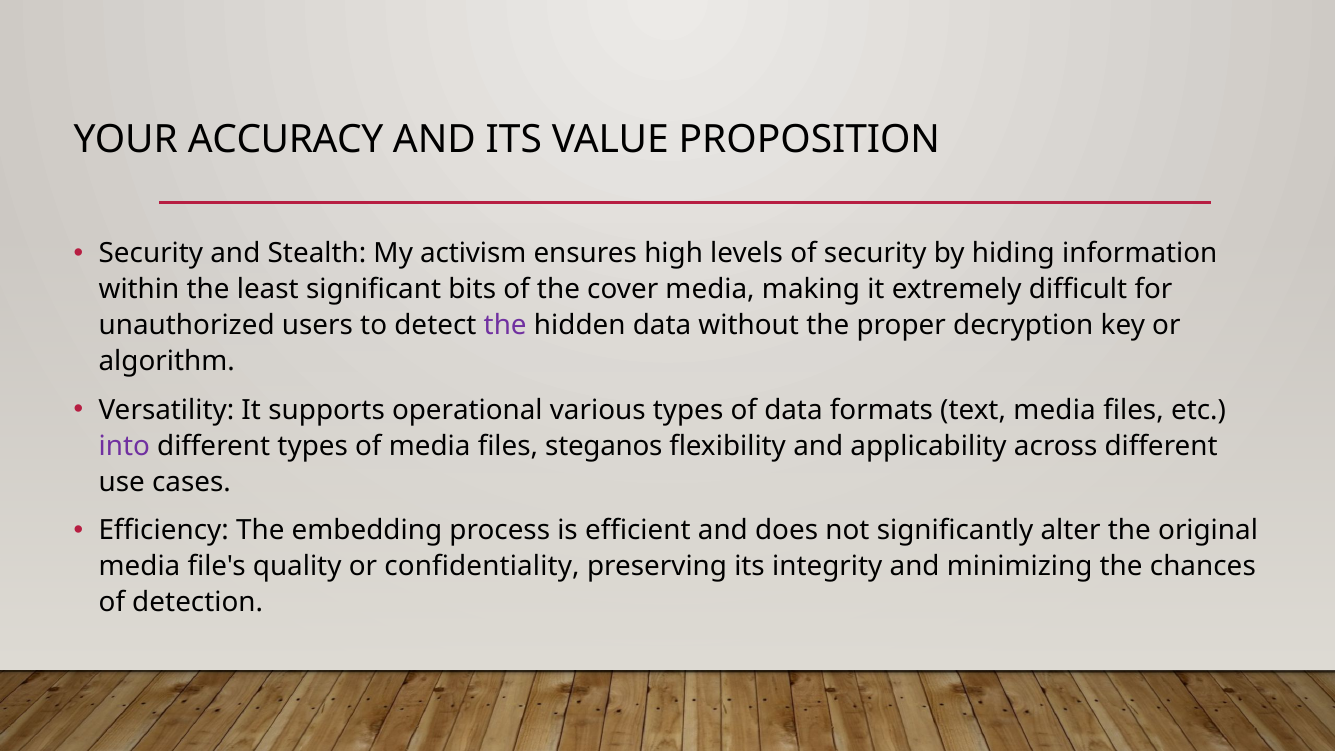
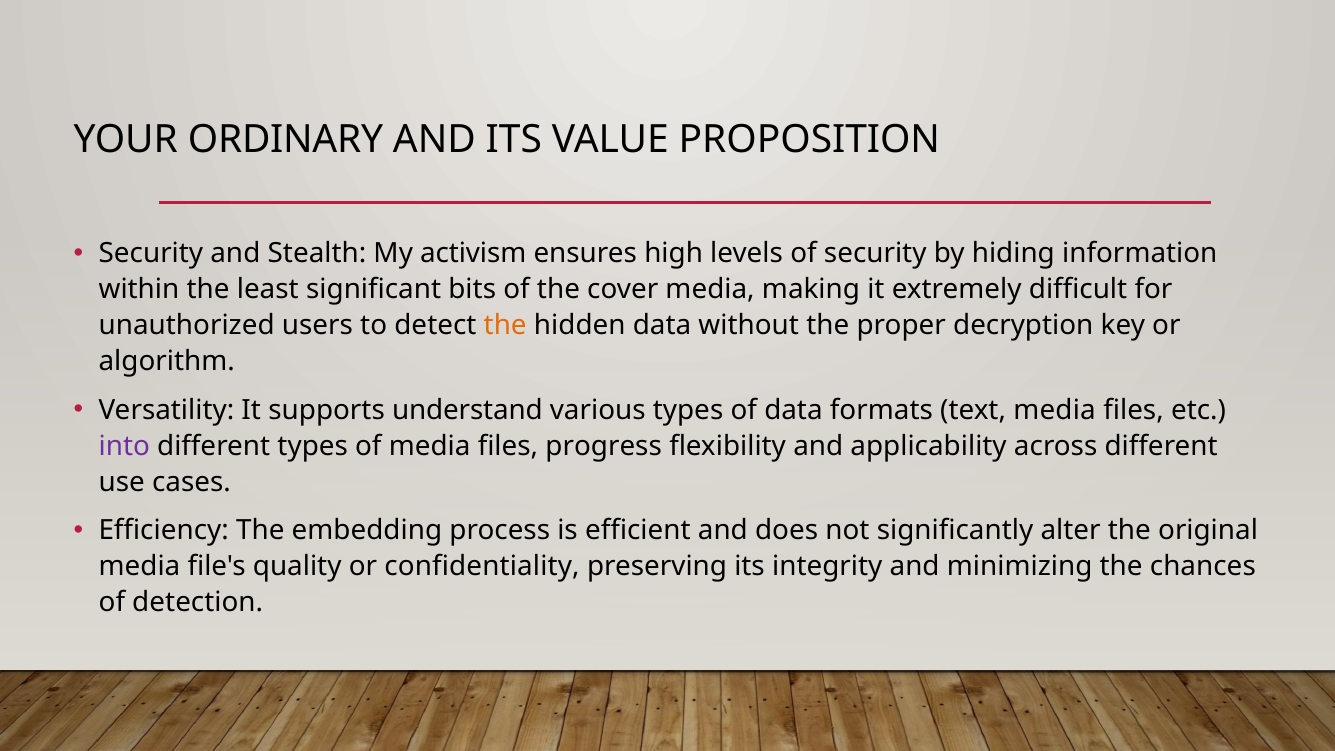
ACCURACY: ACCURACY -> ORDINARY
the at (505, 326) colour: purple -> orange
operational: operational -> understand
steganos: steganos -> progress
